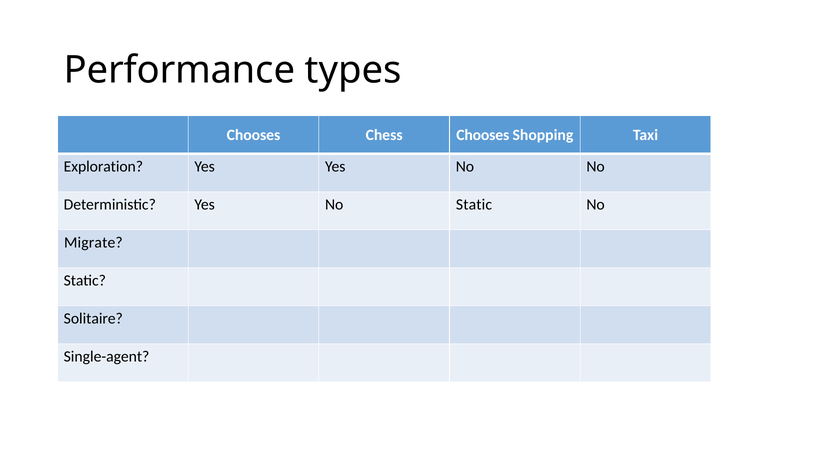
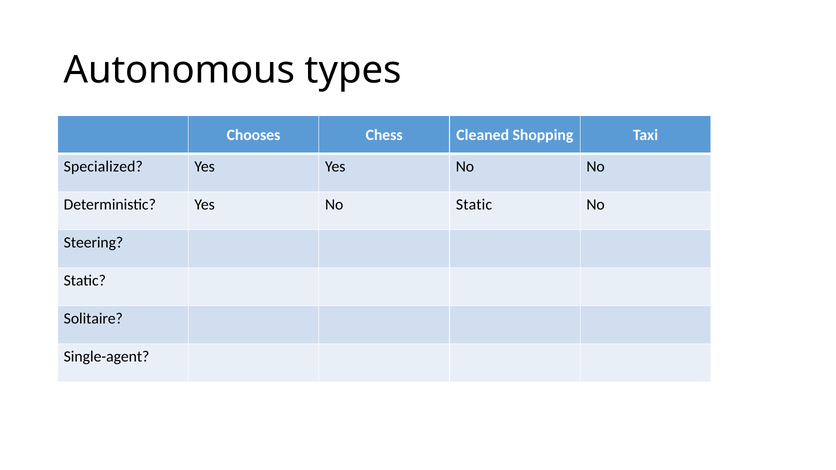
Performance: Performance -> Autonomous
Chess Chooses: Chooses -> Cleaned
Exploration: Exploration -> Specialized
Migrate: Migrate -> Steering
